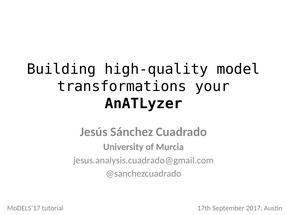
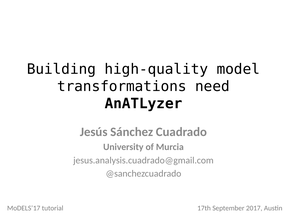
your: your -> need
